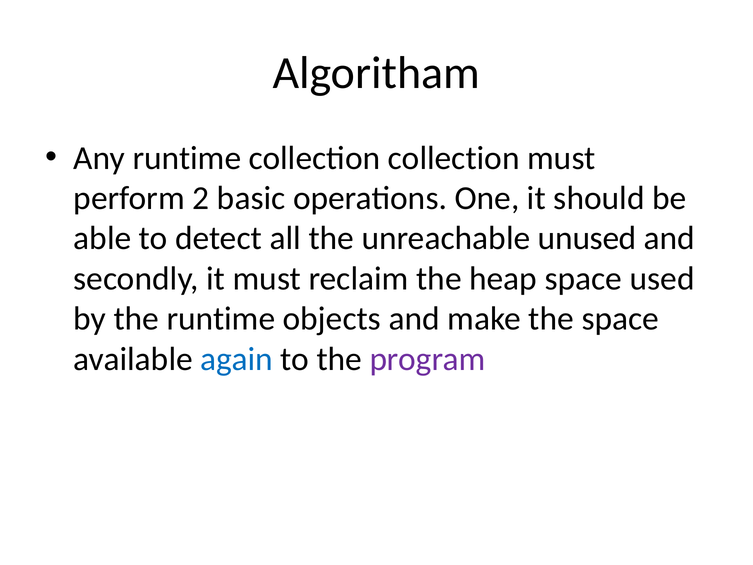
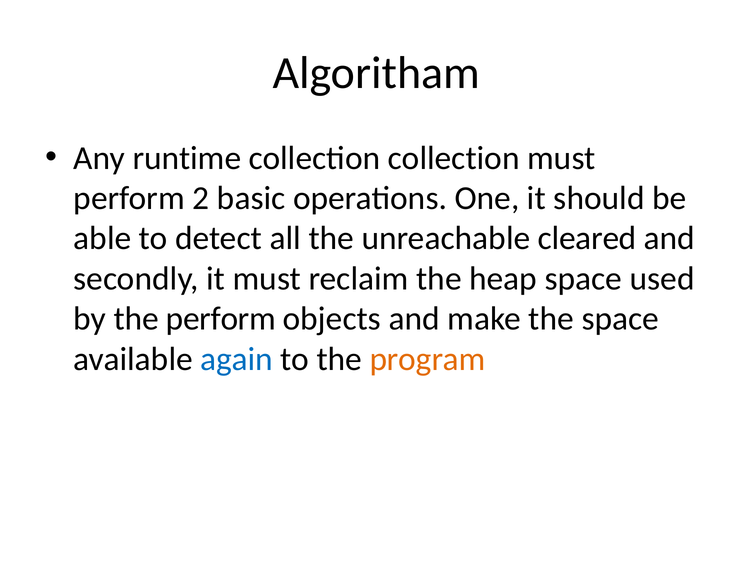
unused: unused -> cleared
the runtime: runtime -> perform
program colour: purple -> orange
